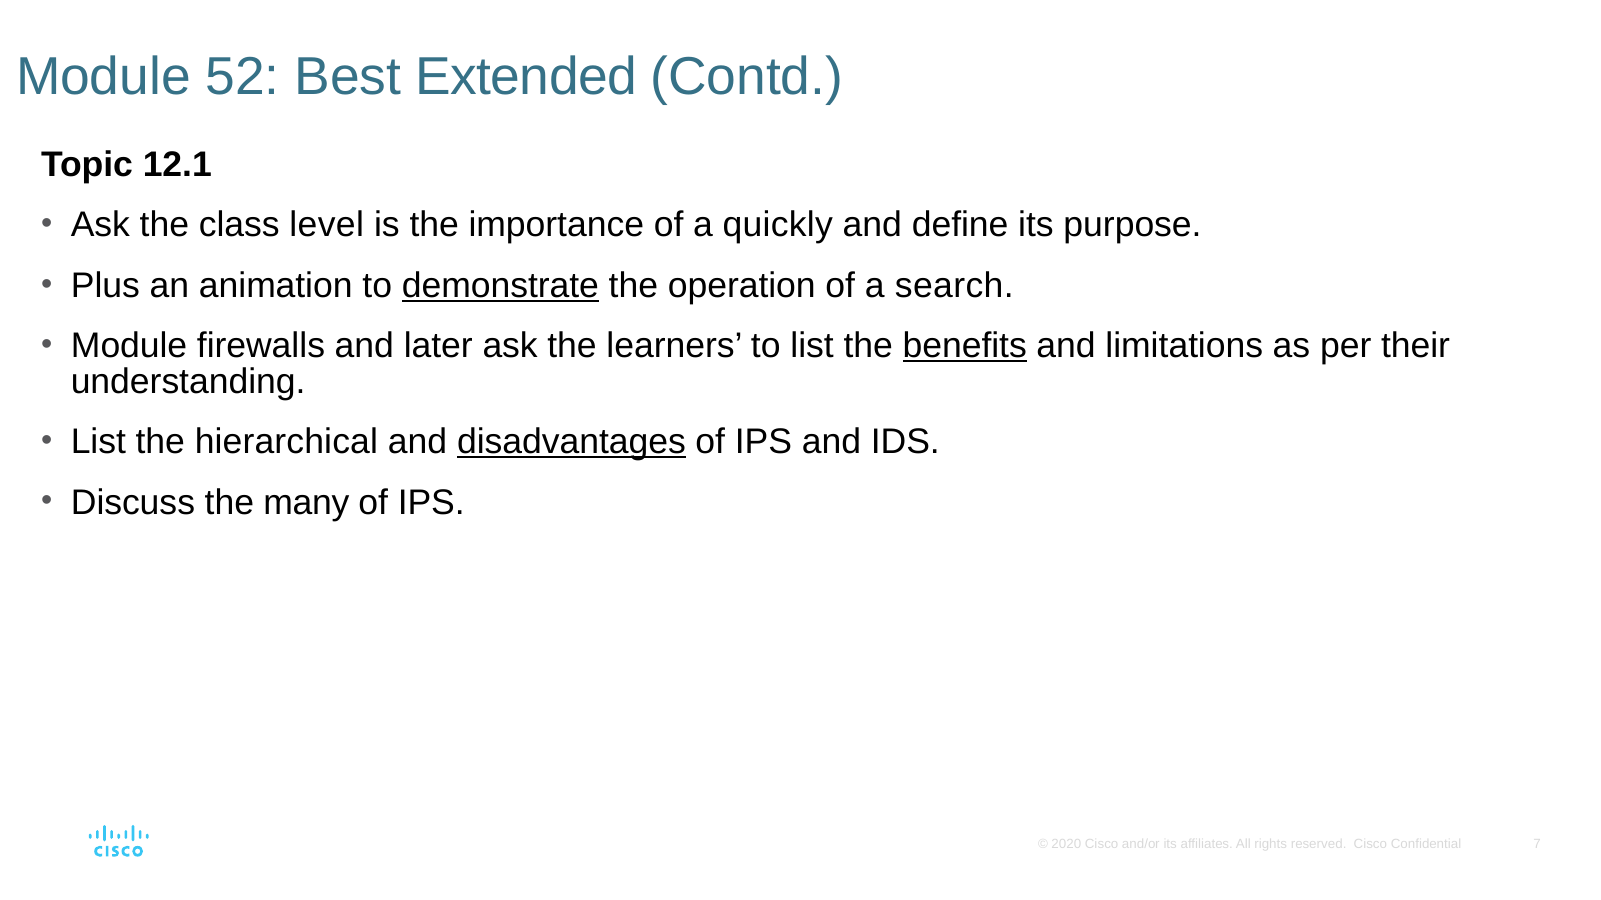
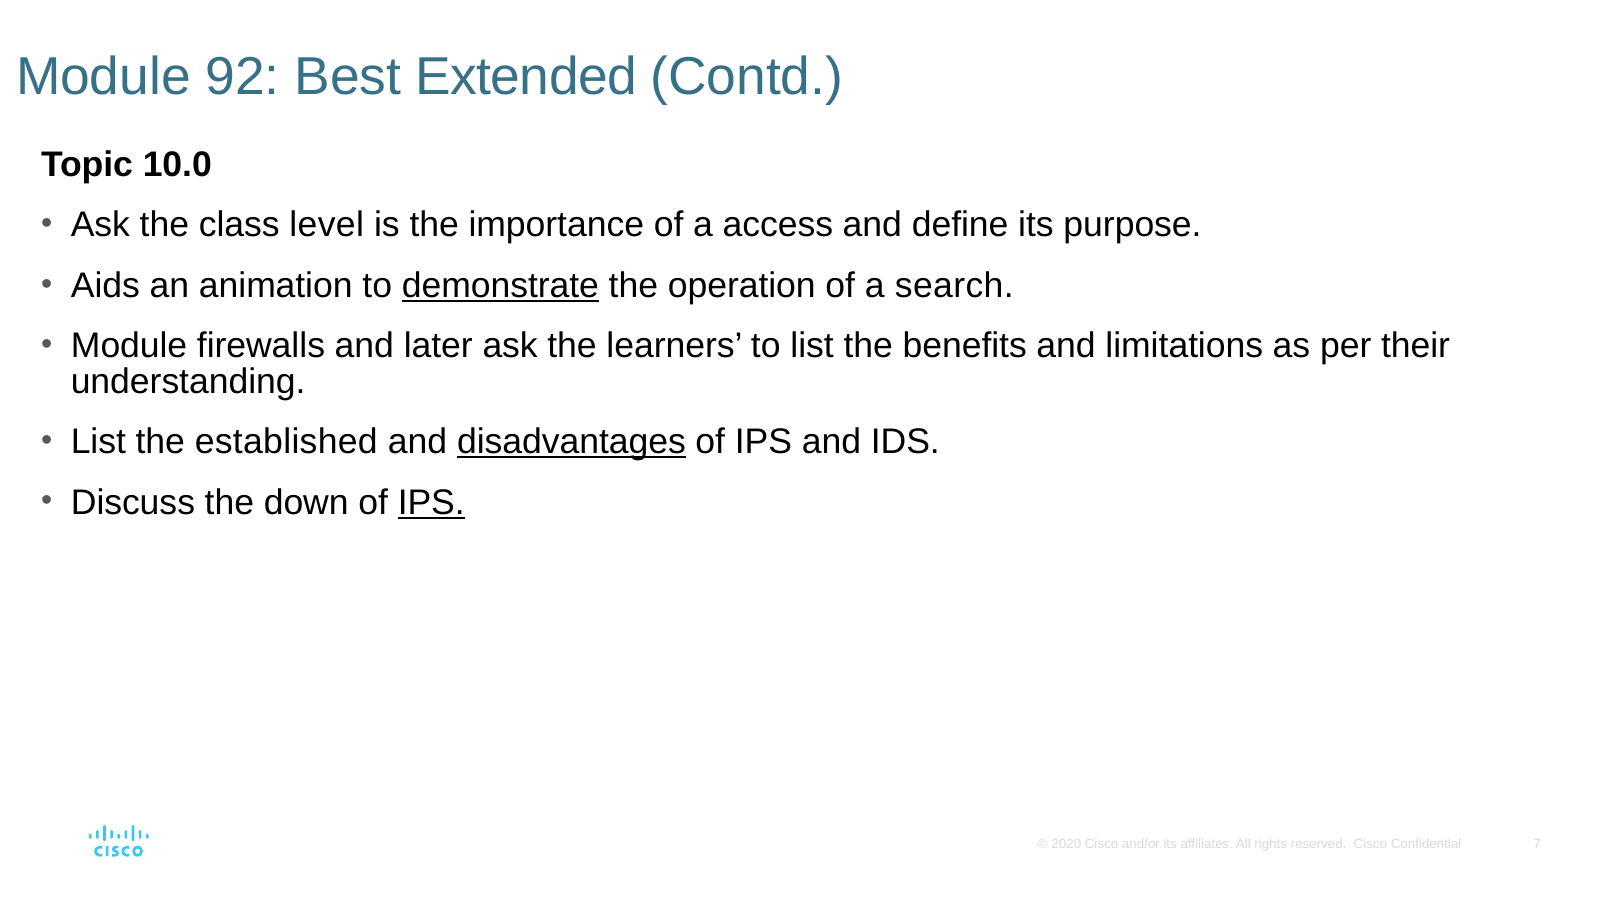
52: 52 -> 92
12.1: 12.1 -> 10.0
quickly: quickly -> access
Plus: Plus -> Aids
benefits underline: present -> none
hierarchical: hierarchical -> established
many: many -> down
IPS at (431, 503) underline: none -> present
